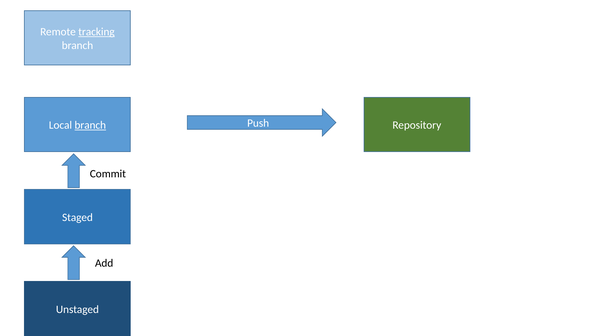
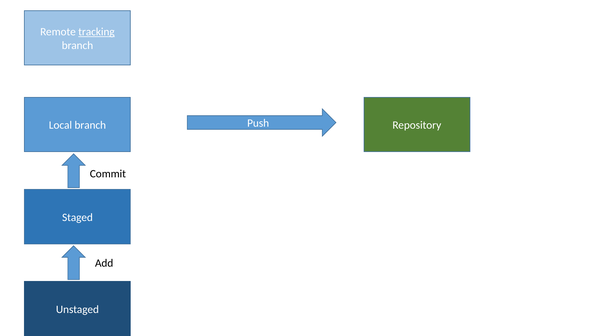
branch at (90, 125) underline: present -> none
